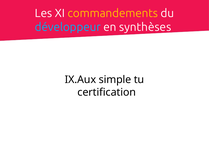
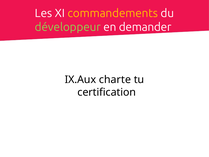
développeur colour: light blue -> light green
synthèses: synthèses -> demander
simple: simple -> charte
